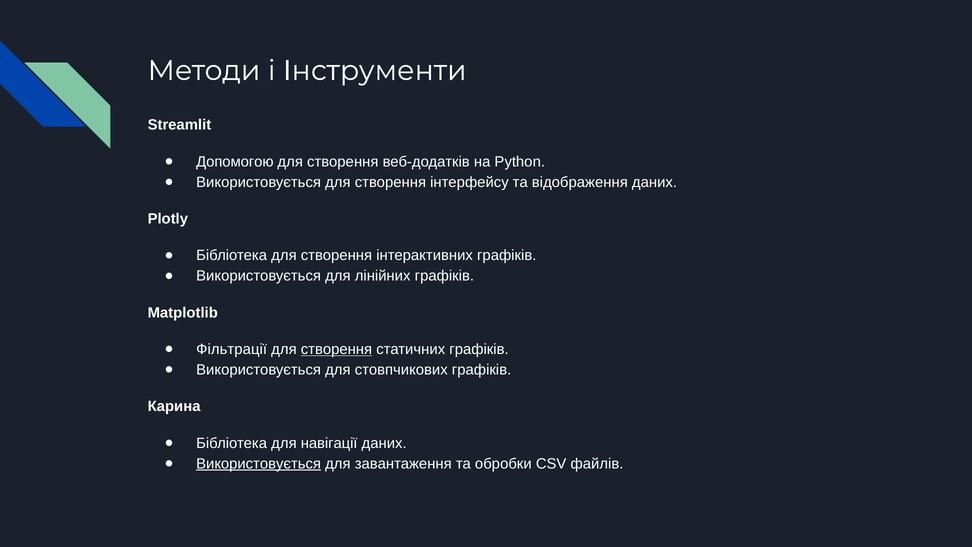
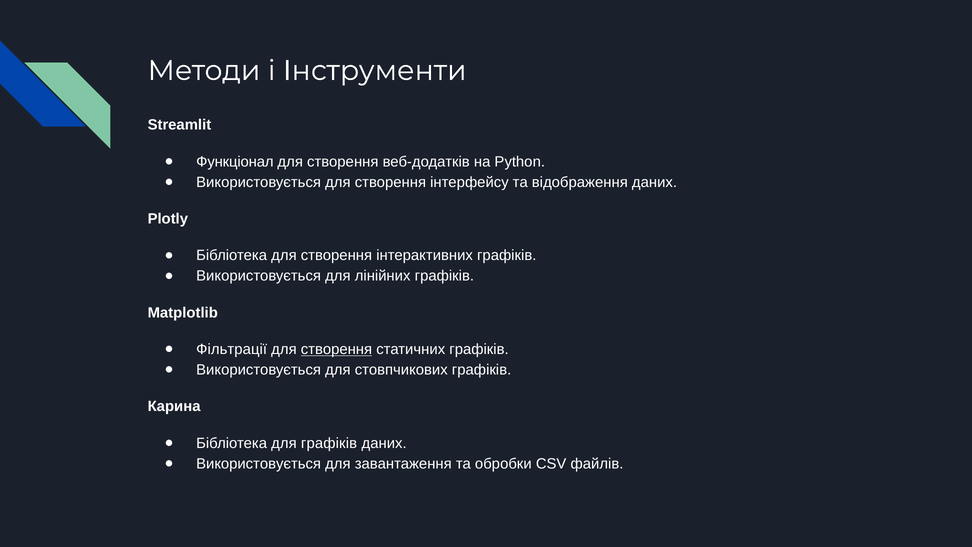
Допомогою: Допомогою -> Функціонал
для навігації: навігації -> графіків
Використовується at (259, 464) underline: present -> none
